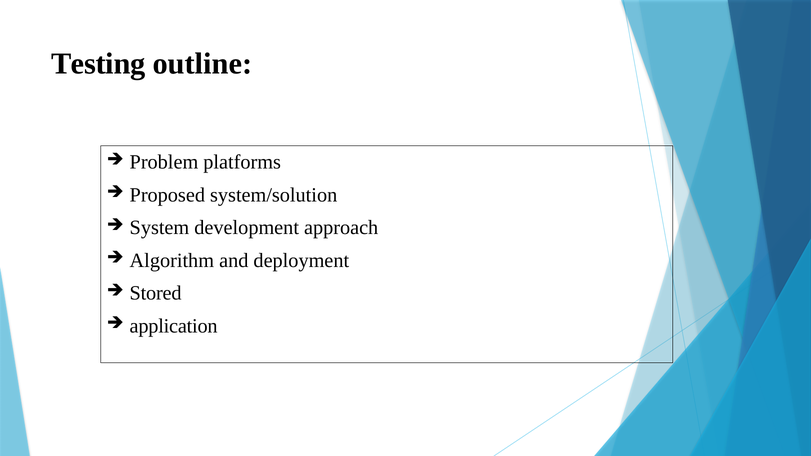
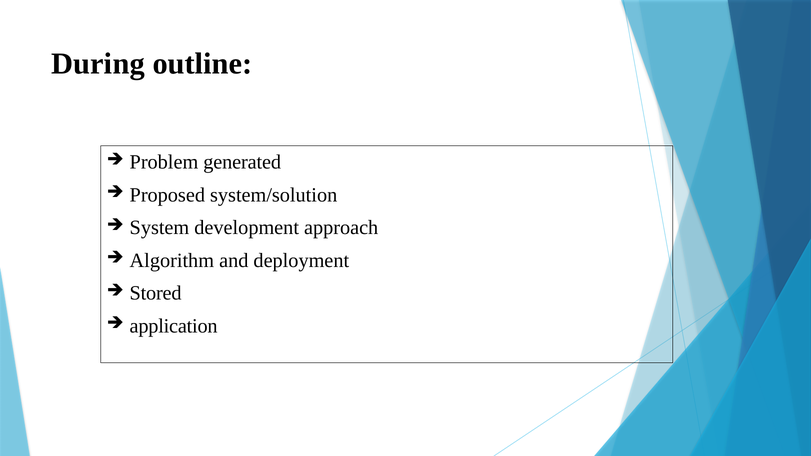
Testing: Testing -> During
platforms: platforms -> generated
